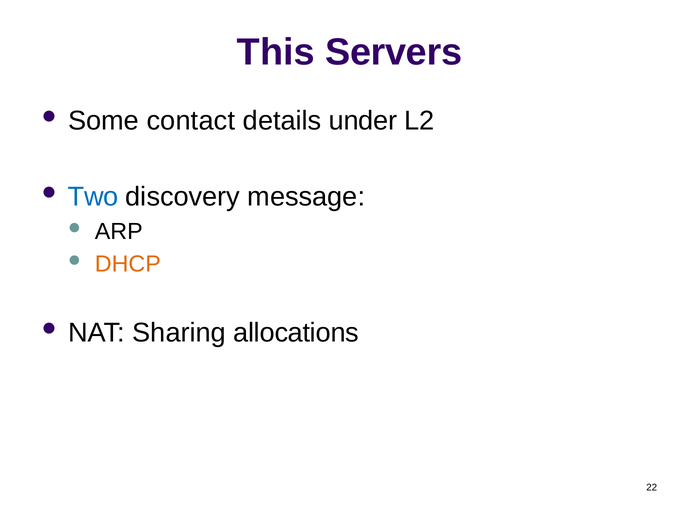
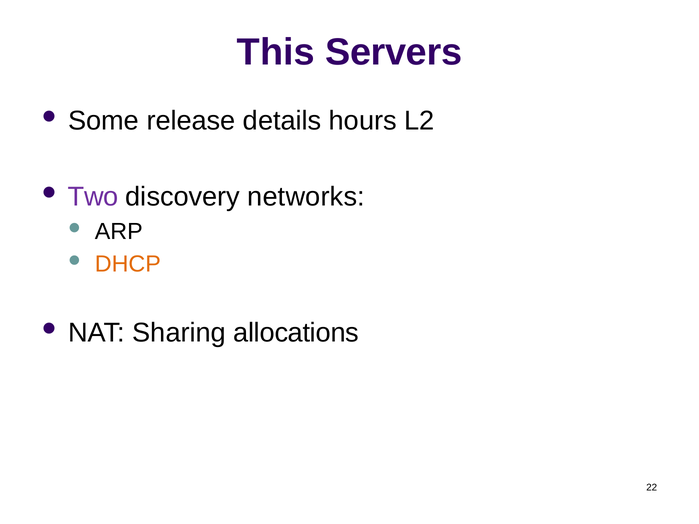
contact: contact -> release
under: under -> hours
Two colour: blue -> purple
message: message -> networks
